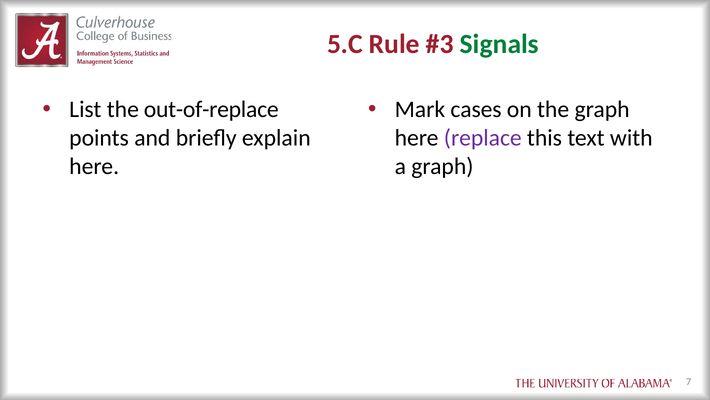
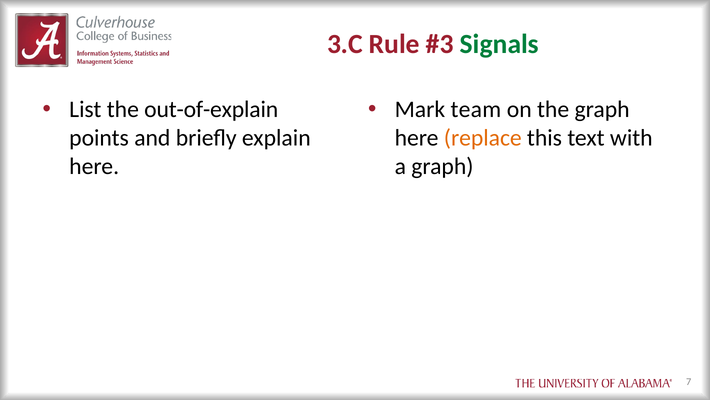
5.C: 5.C -> 3.C
out-of-replace: out-of-replace -> out-of-explain
cases: cases -> team
replace colour: purple -> orange
